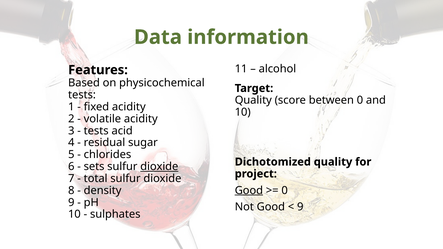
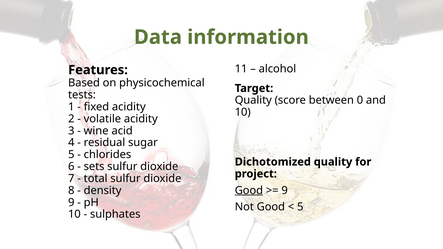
tests at (96, 131): tests -> wine
dioxide at (159, 167) underline: present -> none
0 at (285, 191): 0 -> 9
9 at (300, 207): 9 -> 5
